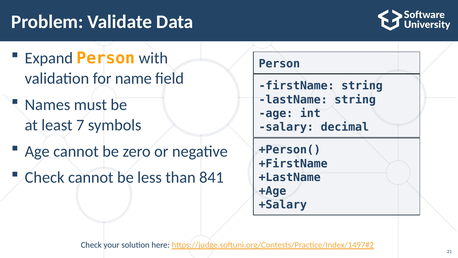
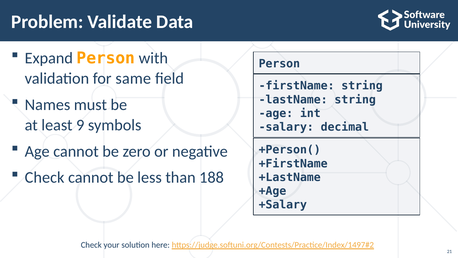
name: name -> same
7: 7 -> 9
841: 841 -> 188
